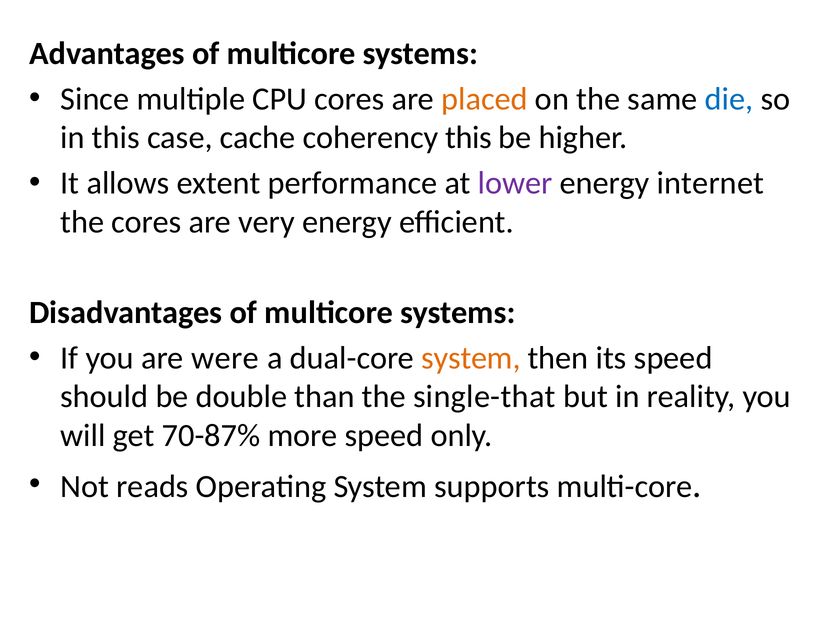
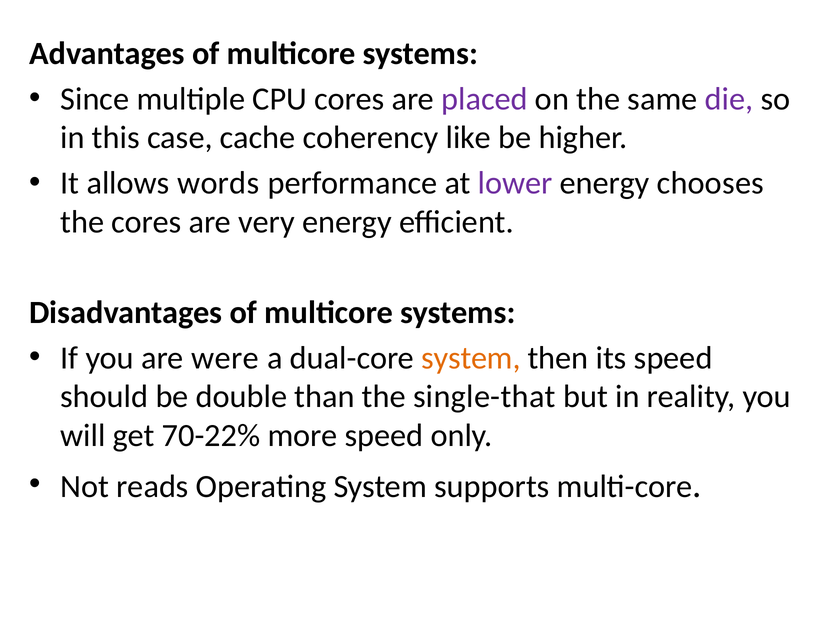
placed colour: orange -> purple
die colour: blue -> purple
coherency this: this -> like
extent: extent -> words
internet: internet -> chooses
70-87%: 70-87% -> 70-22%
